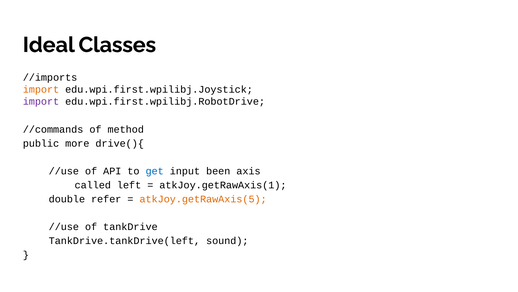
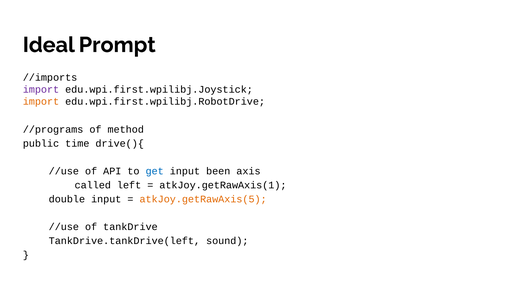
Classes: Classes -> Prompt
import at (41, 89) colour: orange -> purple
import at (41, 101) colour: purple -> orange
//commands: //commands -> //programs
more: more -> time
double refer: refer -> input
